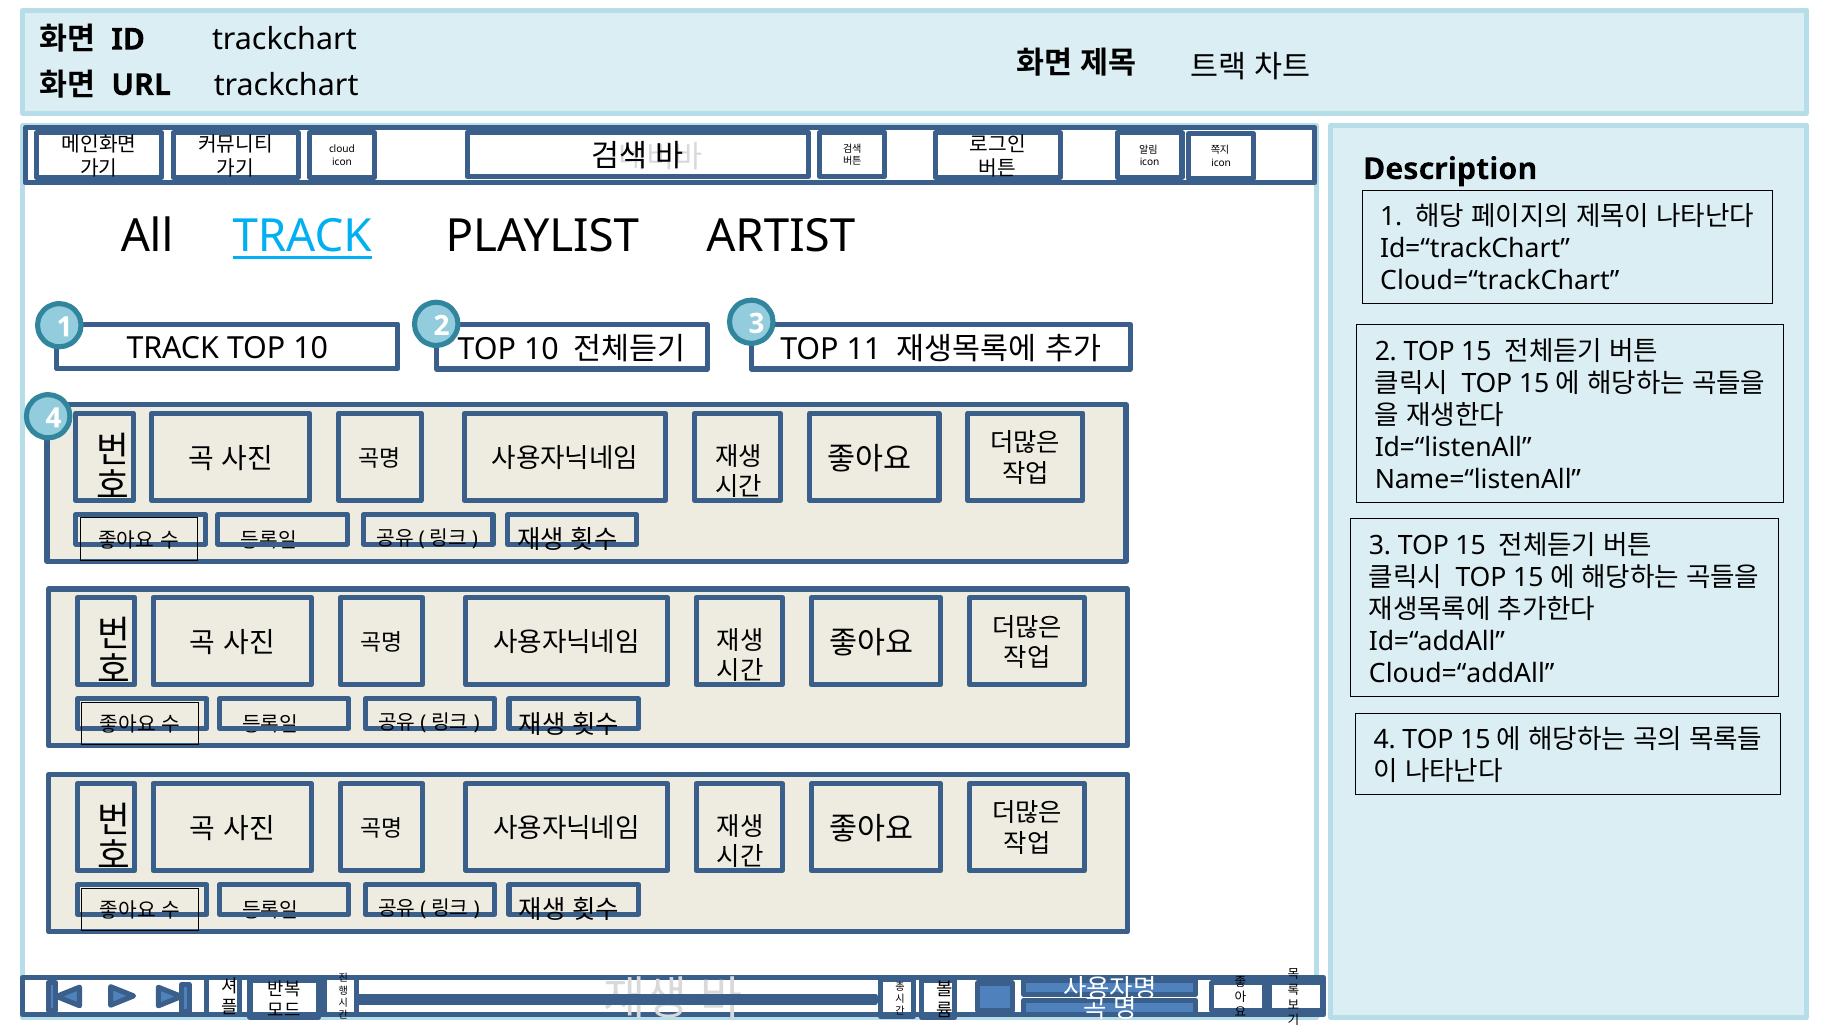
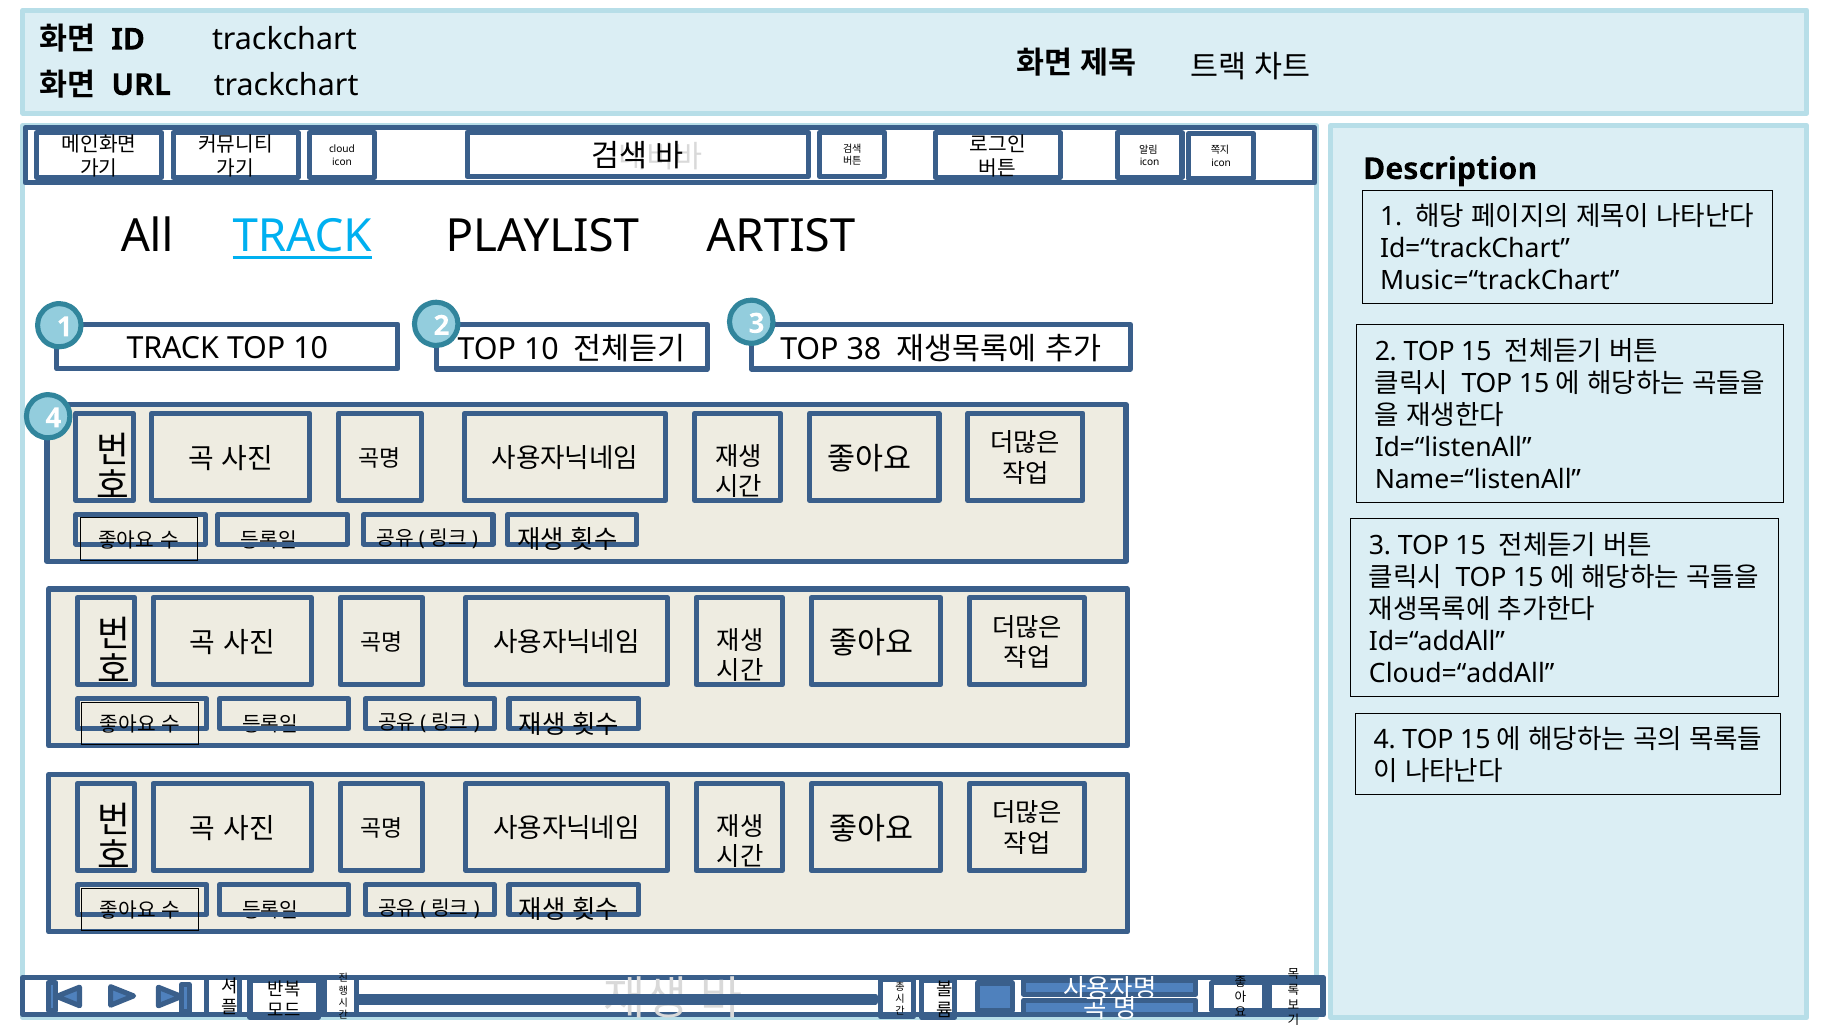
Cloud=“trackChart: Cloud=“trackChart -> Music=“trackChart
11: 11 -> 38
